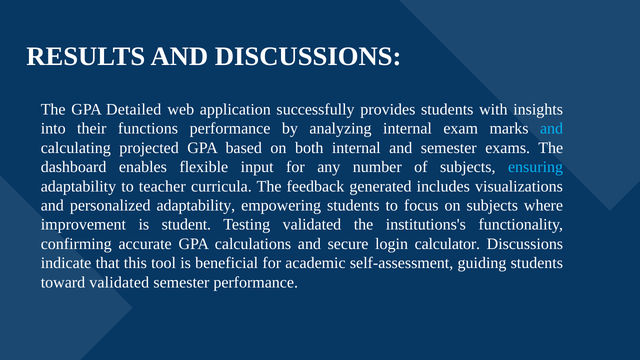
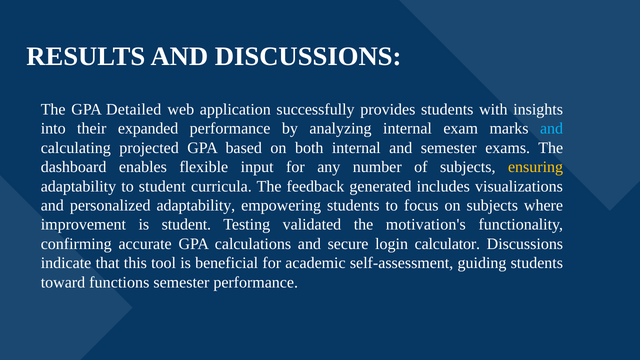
functions: functions -> expanded
ensuring colour: light blue -> yellow
to teacher: teacher -> student
institutions's: institutions's -> motivation's
toward validated: validated -> functions
